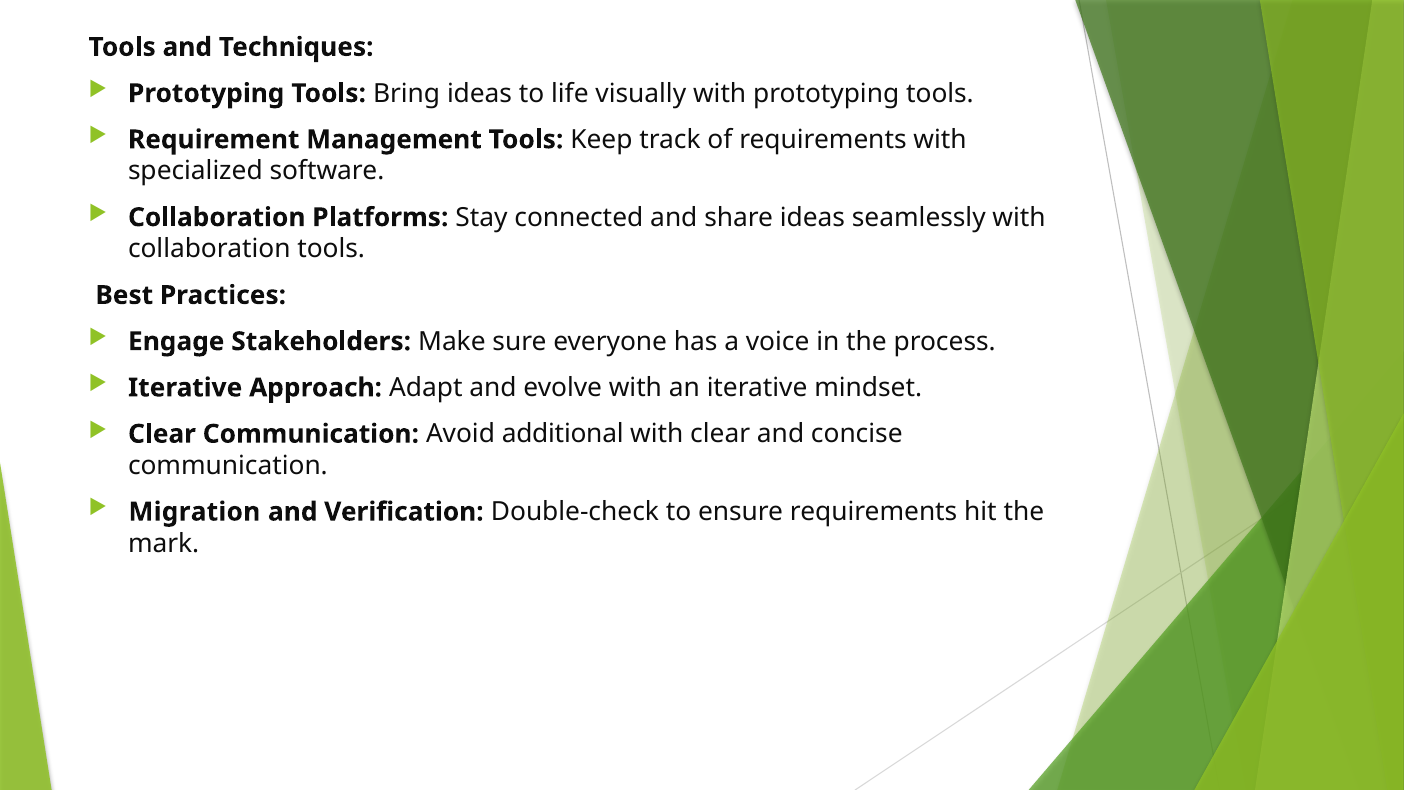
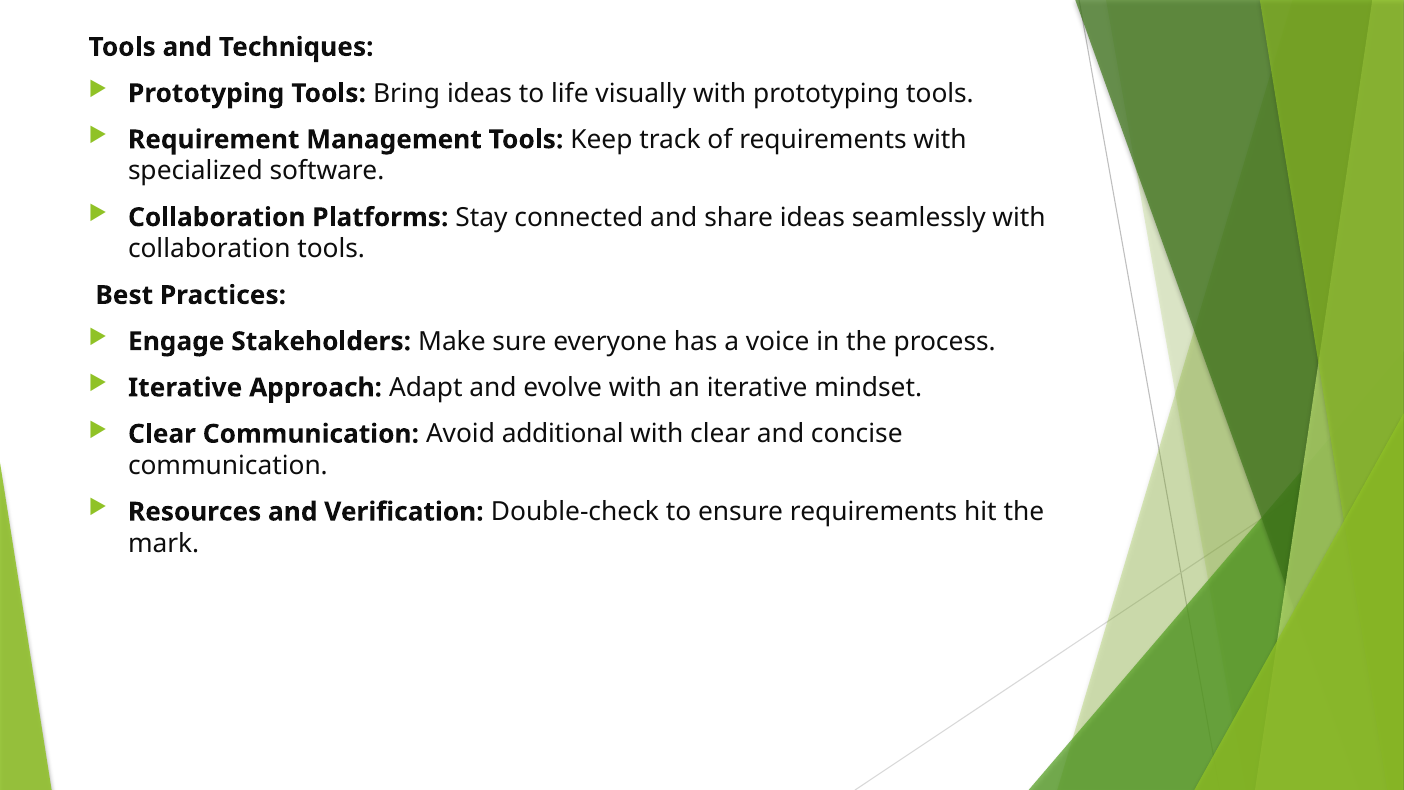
Migration: Migration -> Resources
